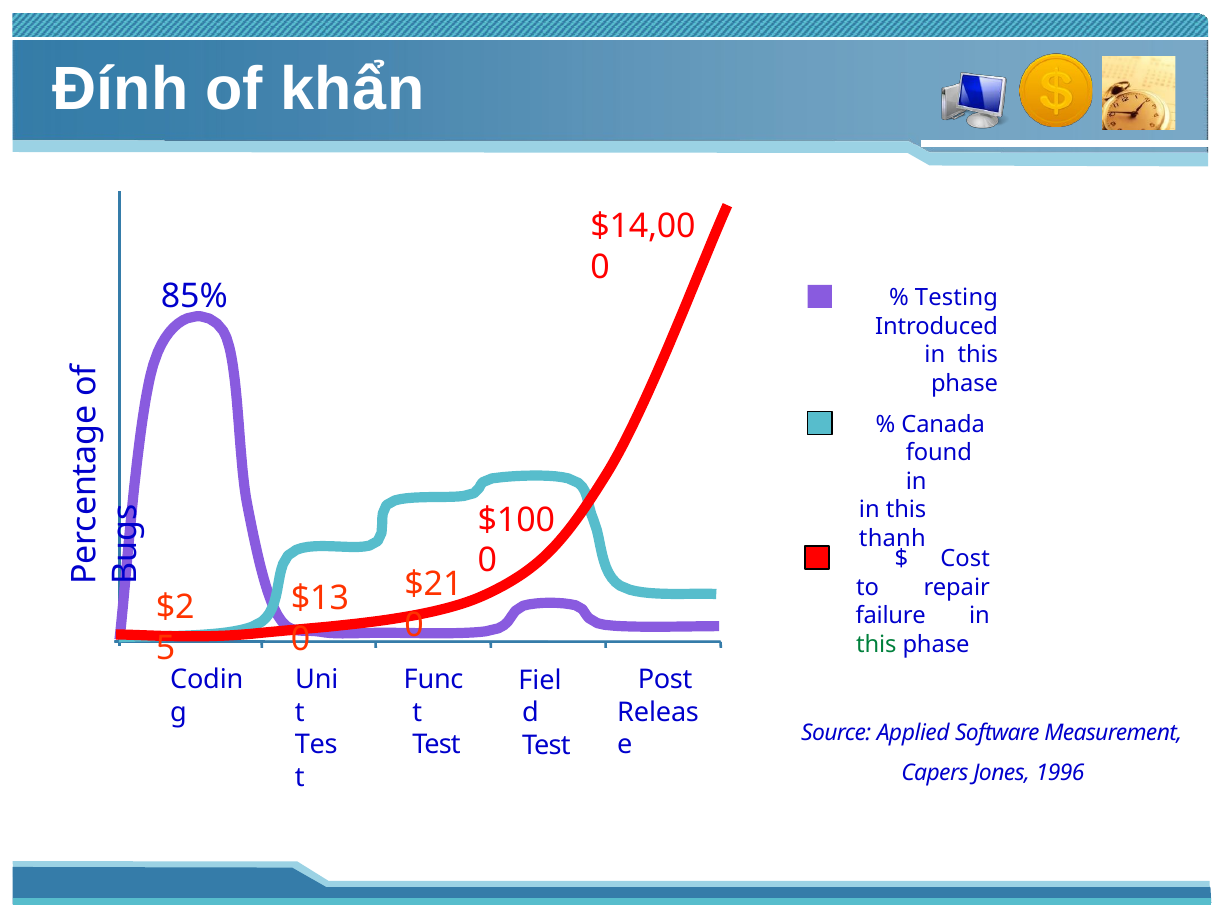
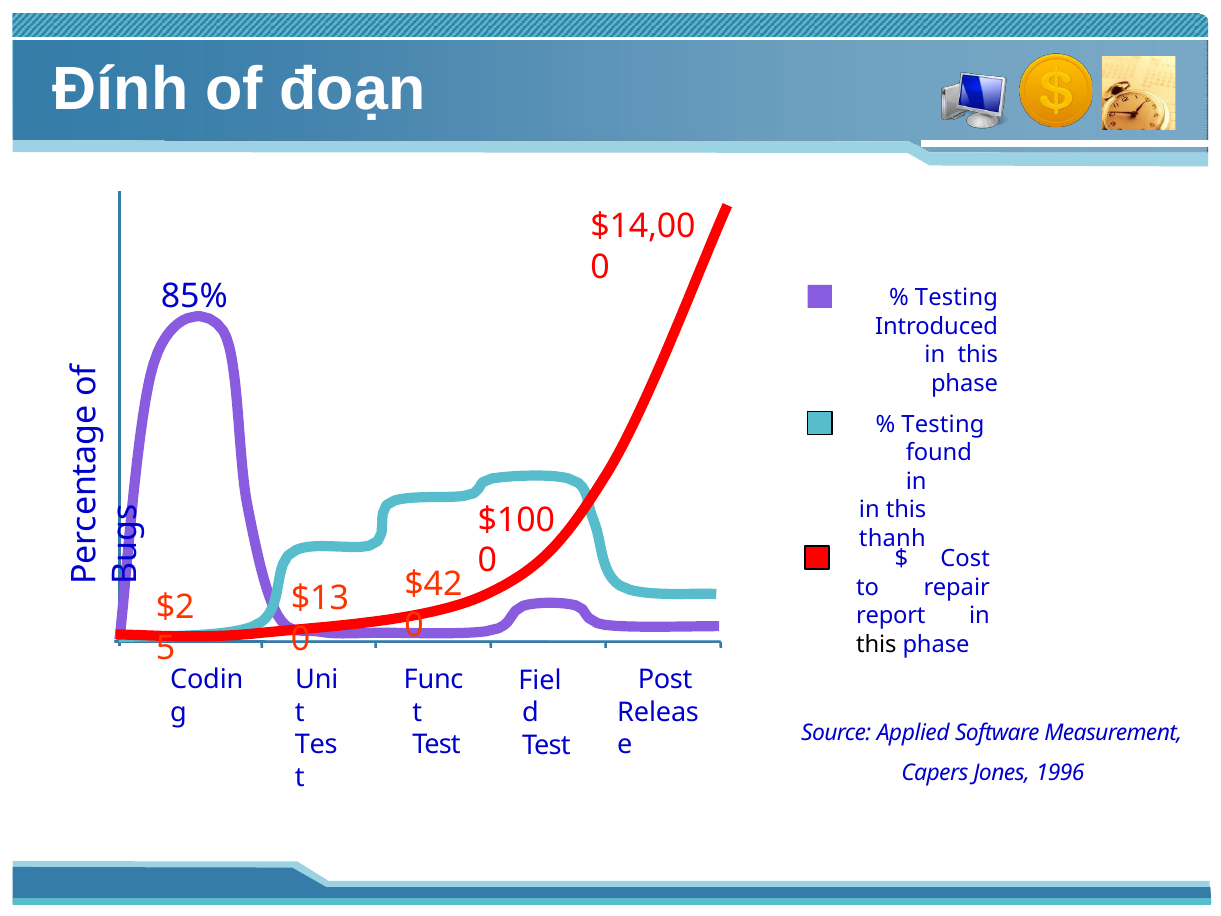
khẩn: khẩn -> đoạn
Canada at (943, 424): Canada -> Testing
$21: $21 -> $42
failure: failure -> report
this at (876, 644) colour: green -> black
